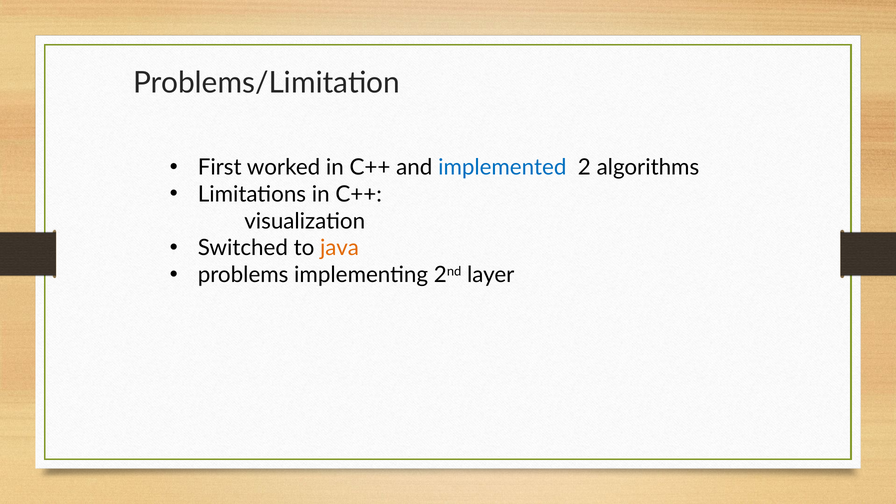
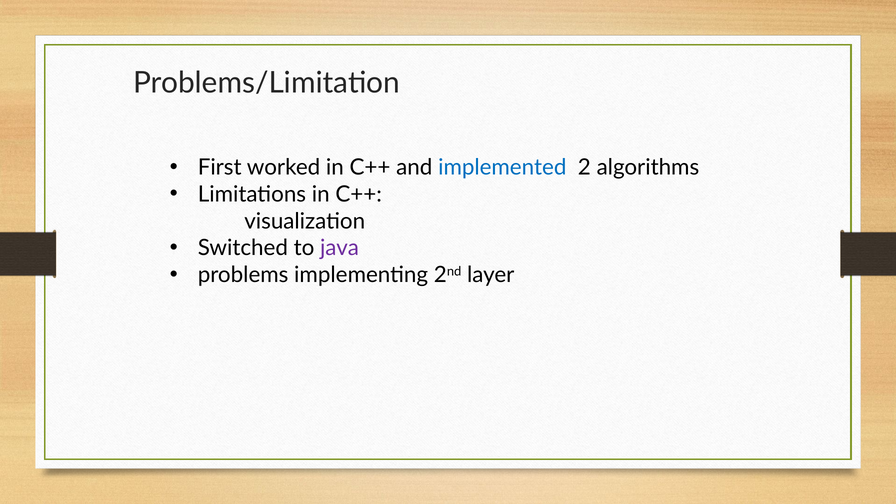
java colour: orange -> purple
